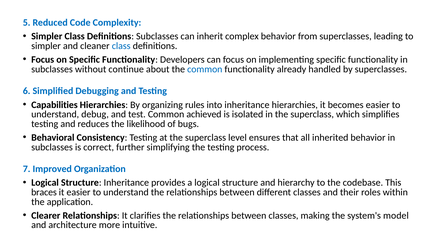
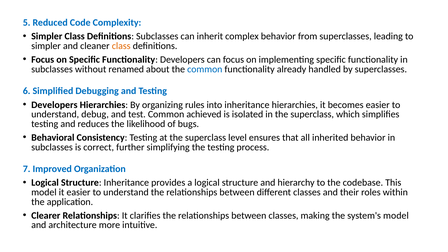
class at (121, 46) colour: blue -> orange
continue: continue -> renamed
Capabilities at (54, 105): Capabilities -> Developers
braces at (44, 192): braces -> model
